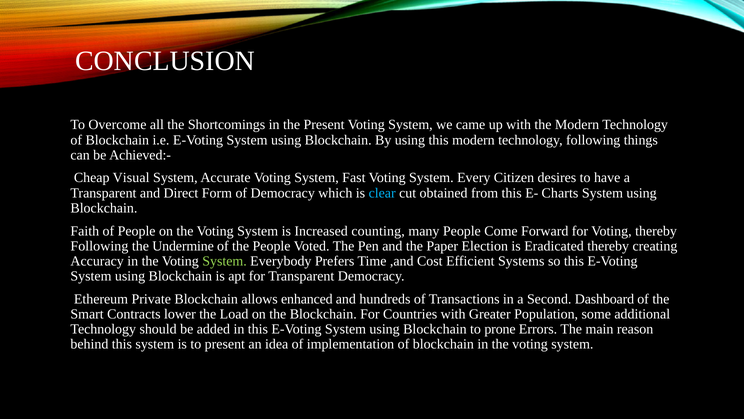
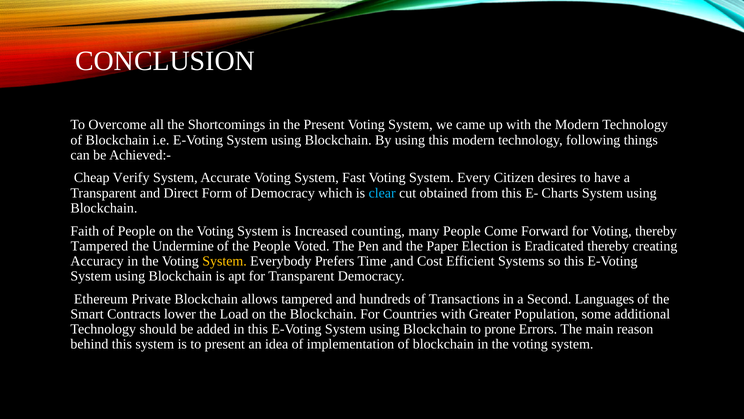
Visual: Visual -> Verify
Following at (99, 246): Following -> Tampered
System at (225, 261) colour: light green -> yellow
allows enhanced: enhanced -> tampered
Dashboard: Dashboard -> Languages
